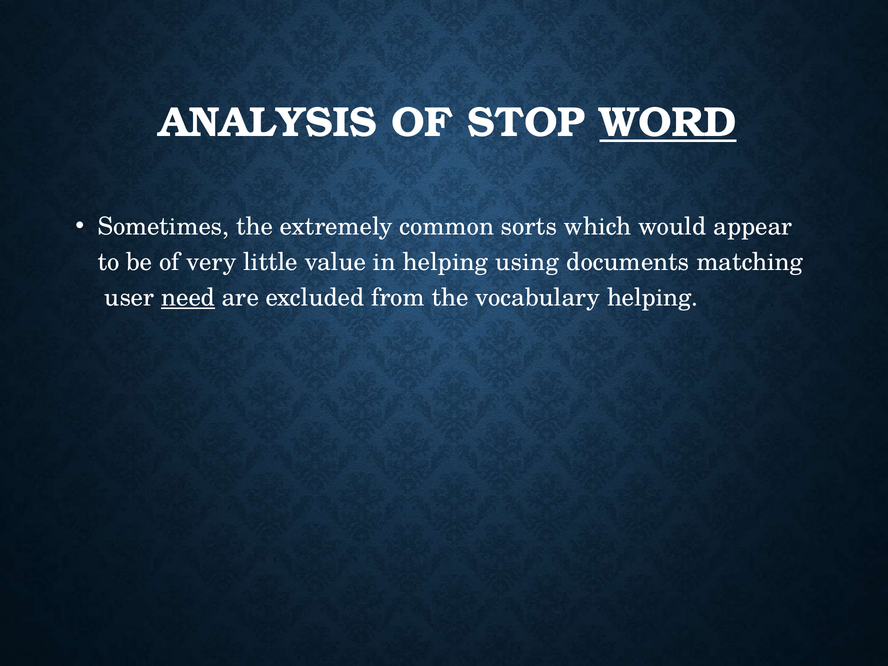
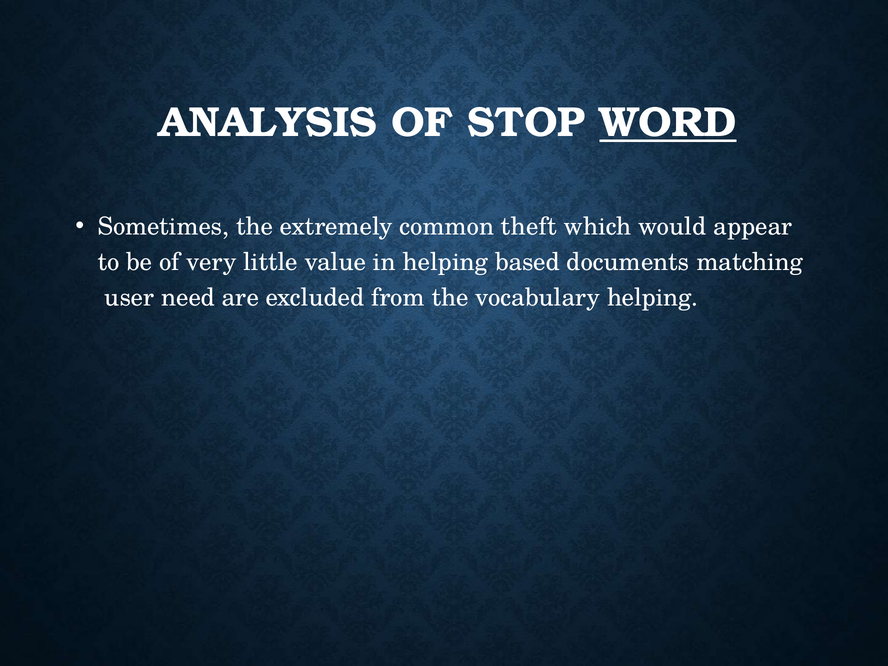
sorts: sorts -> theft
using: using -> based
need underline: present -> none
